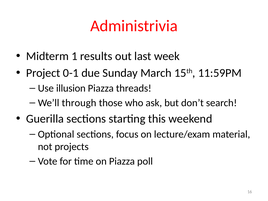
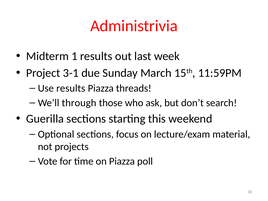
0-1: 0-1 -> 3-1
Use illusion: illusion -> results
